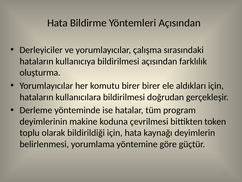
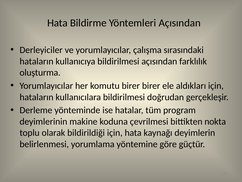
token: token -> nokta
